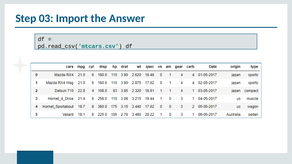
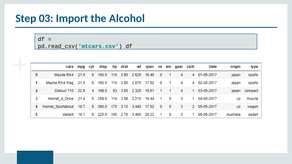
Answer: Answer -> Alcohol
